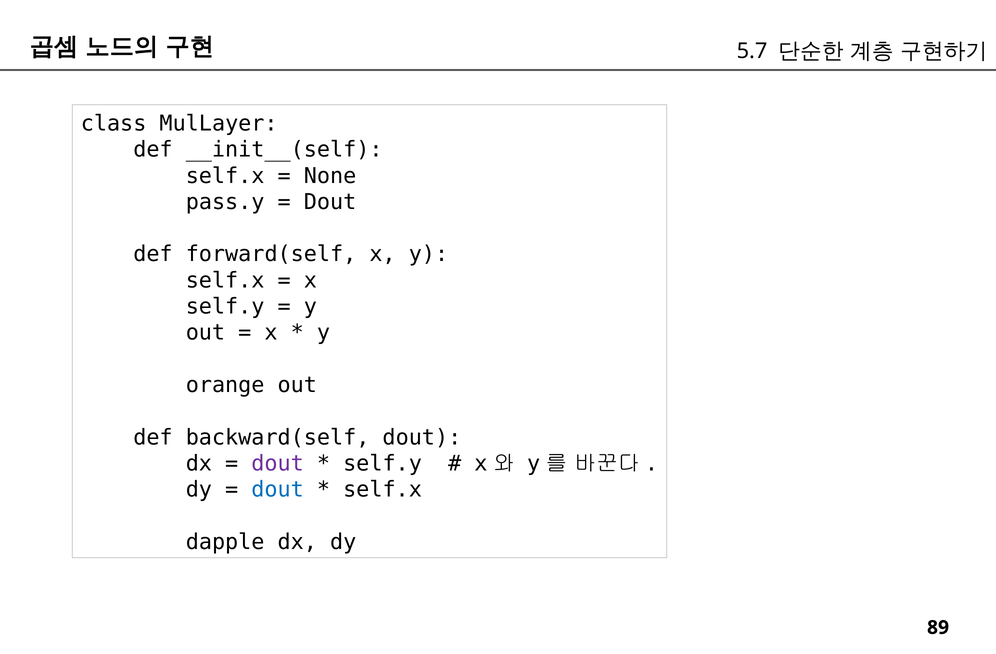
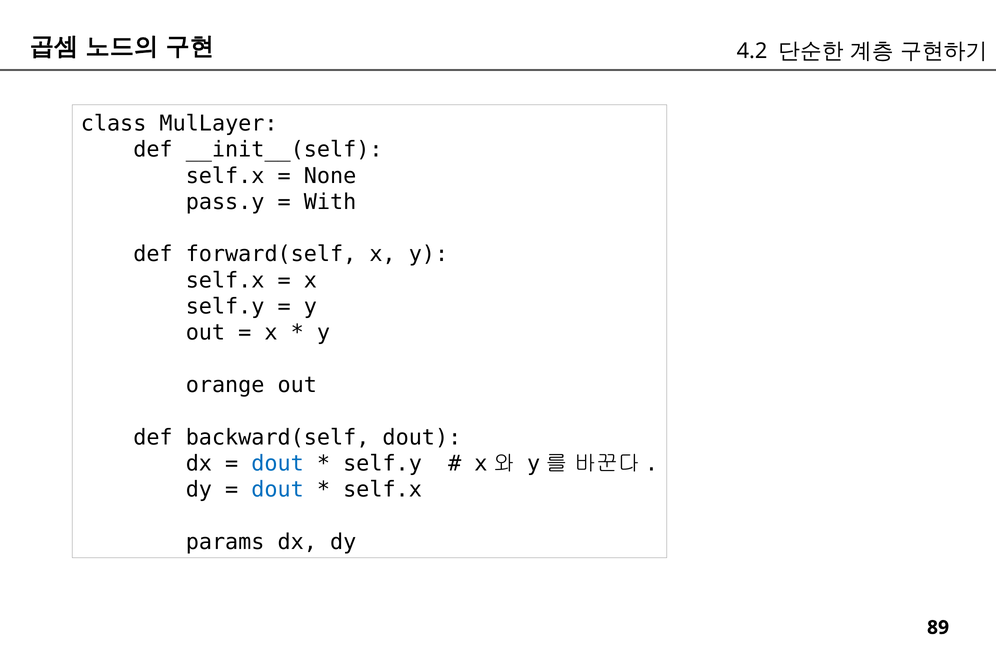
5.7: 5.7 -> 4.2
Dout at (330, 202): Dout -> With
dout at (278, 464) colour: purple -> blue
dapple: dapple -> params
